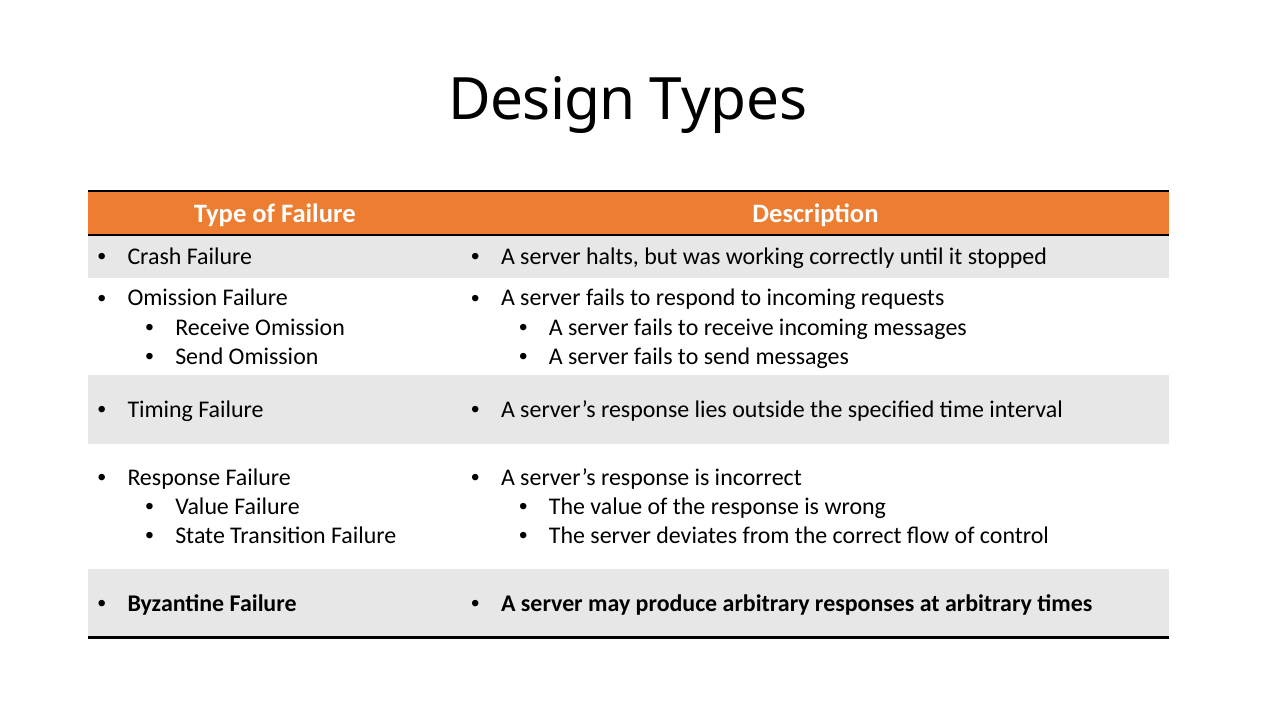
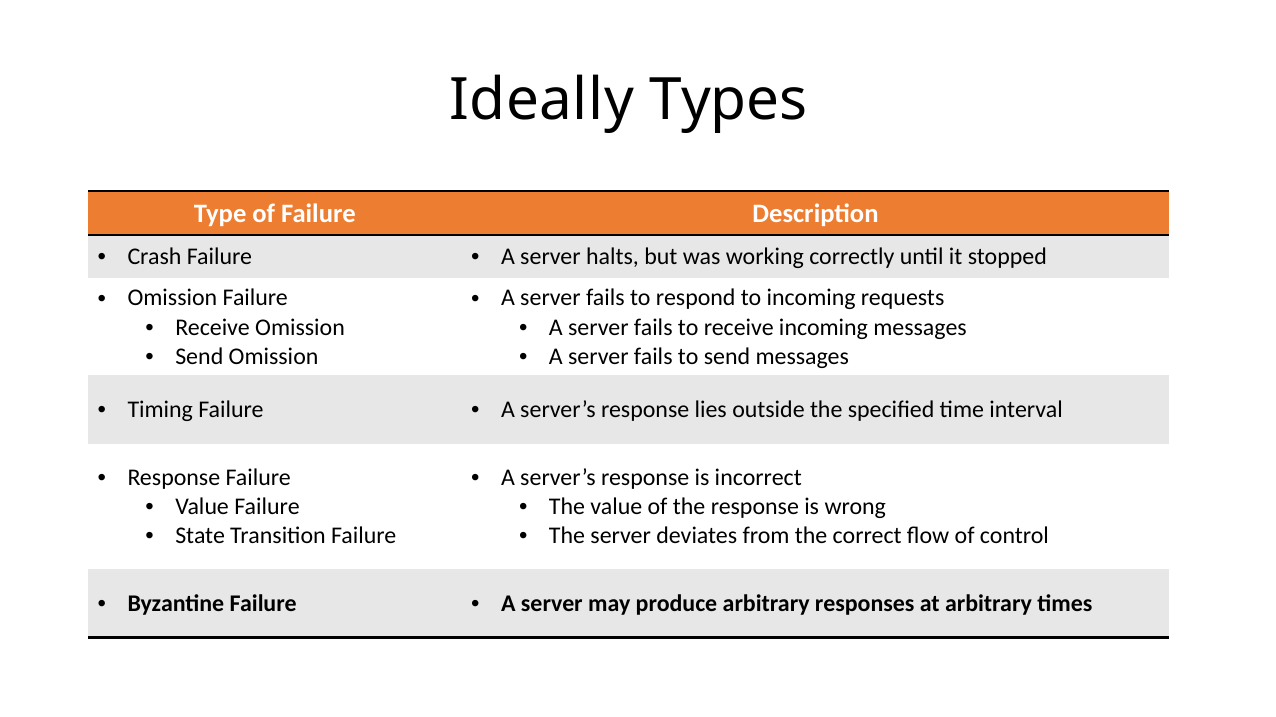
Design: Design -> Ideally
